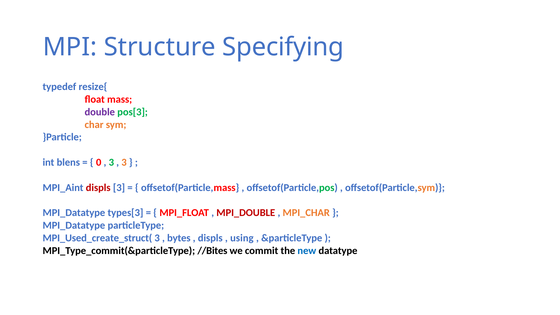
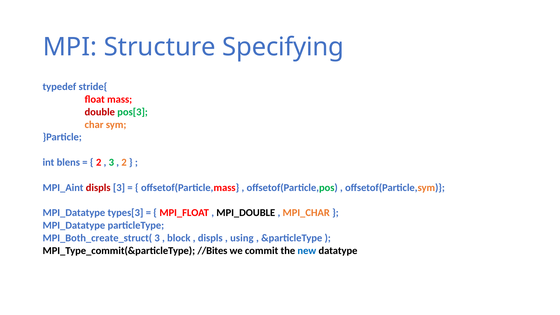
resize{: resize{ -> stride{
double colour: purple -> red
0 at (99, 162): 0 -> 2
3 at (124, 162): 3 -> 2
MPI_DOUBLE colour: red -> black
MPI_Used_create_struct(: MPI_Used_create_struct( -> MPI_Both_create_struct(
bytes: bytes -> block
